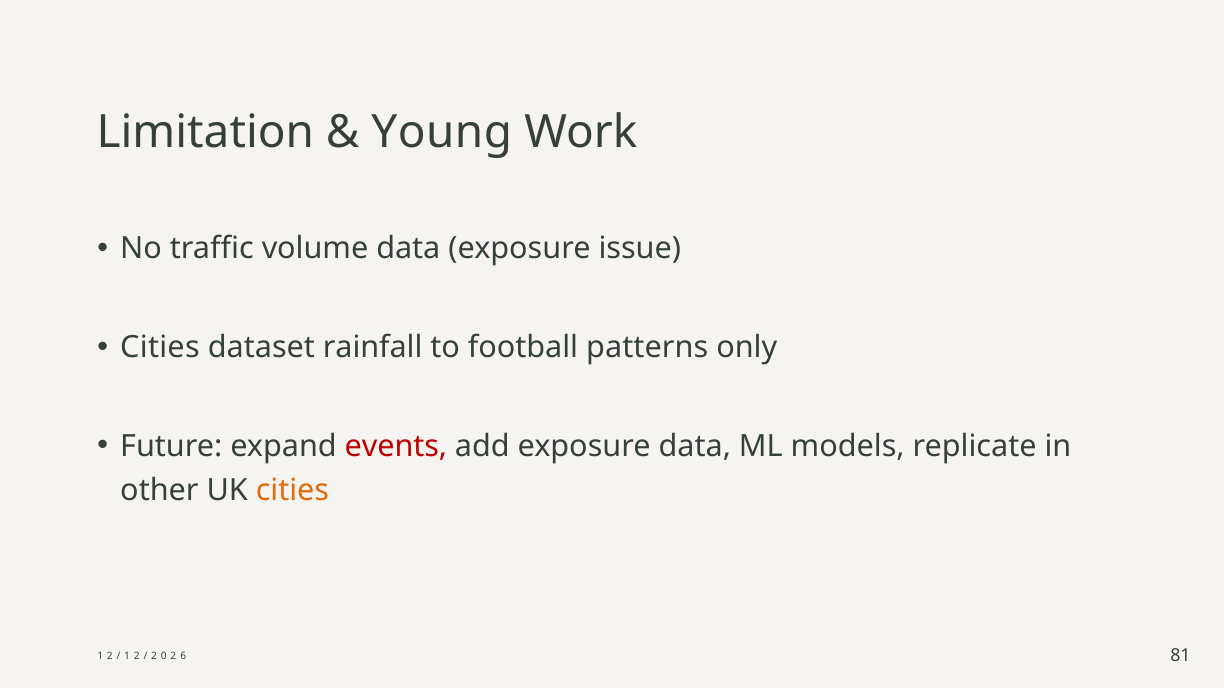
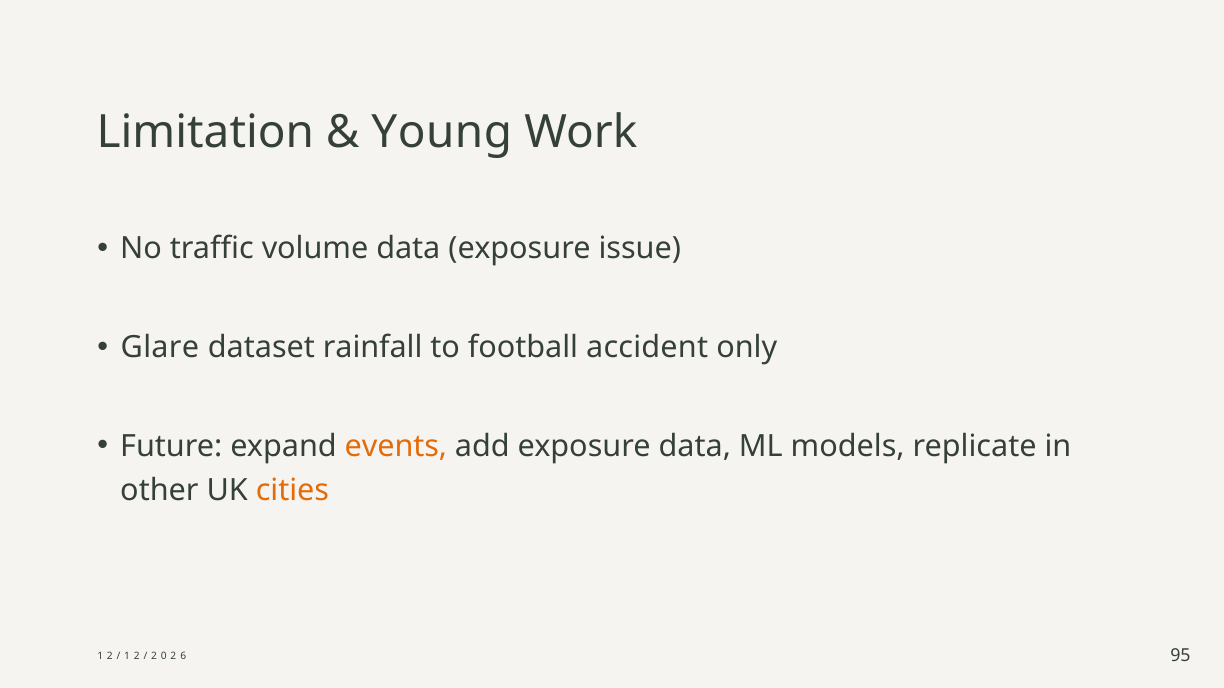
Cities at (160, 348): Cities -> Glare
patterns: patterns -> accident
events colour: red -> orange
81: 81 -> 95
